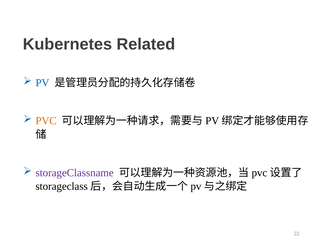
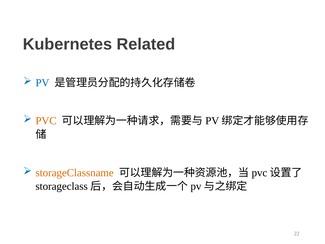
storageClassname colour: purple -> orange
